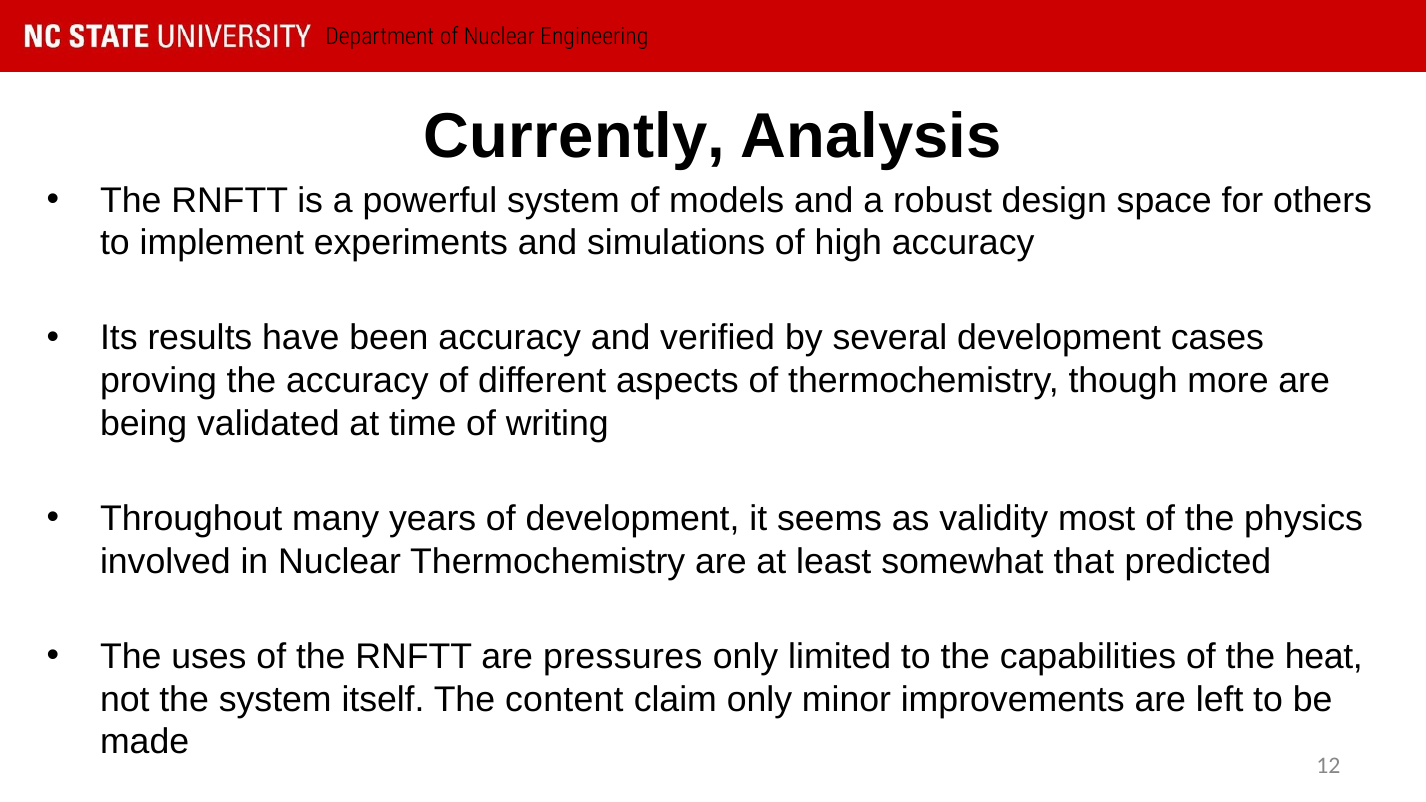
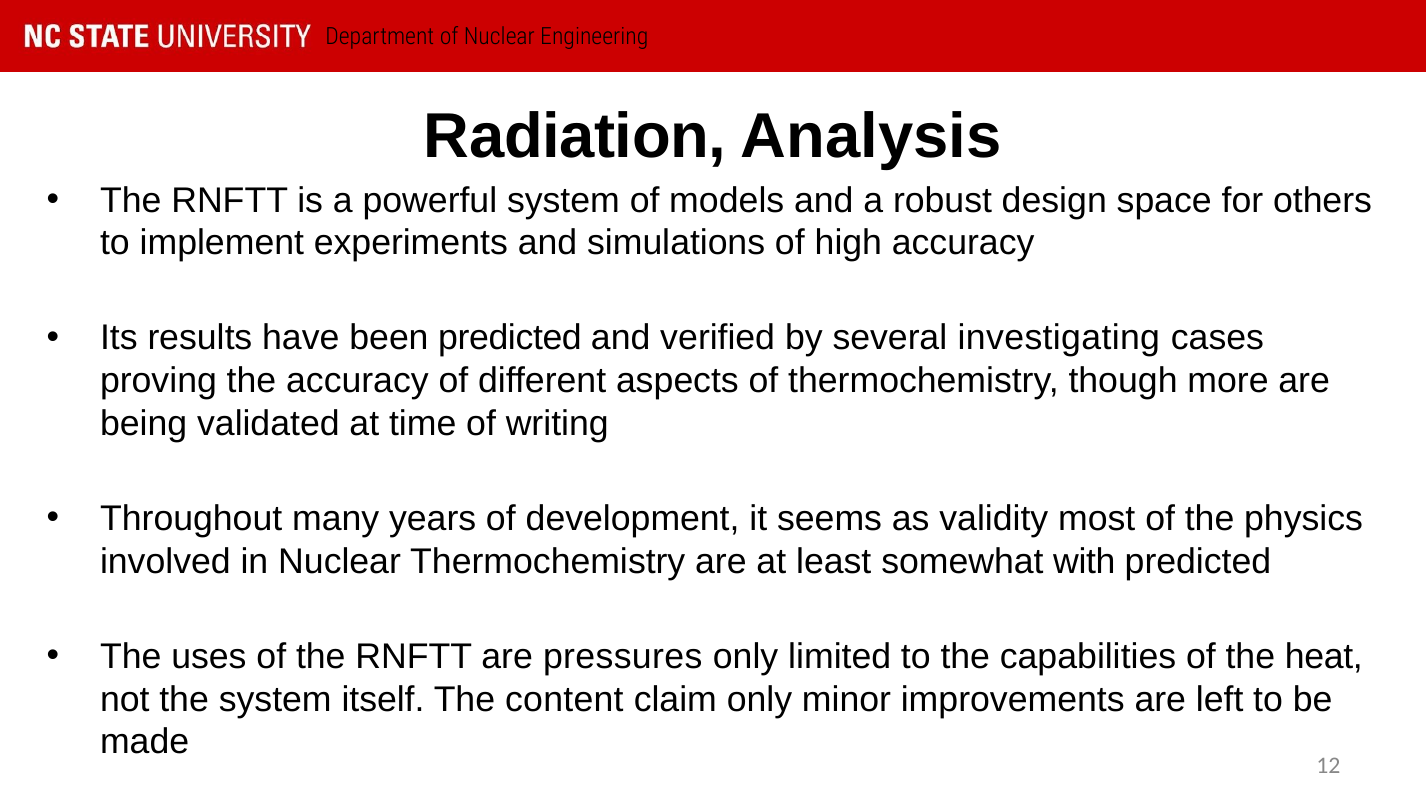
Currently: Currently -> Radiation
been accuracy: accuracy -> predicted
several development: development -> investigating
that: that -> with
